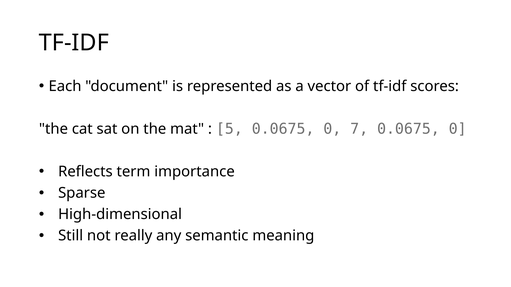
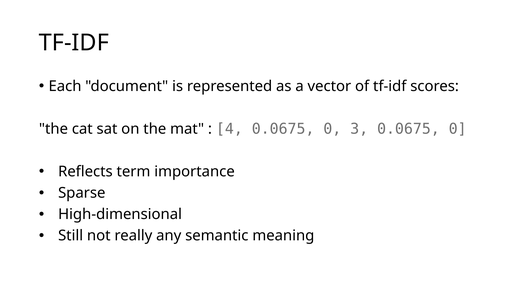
5: 5 -> 4
7: 7 -> 3
